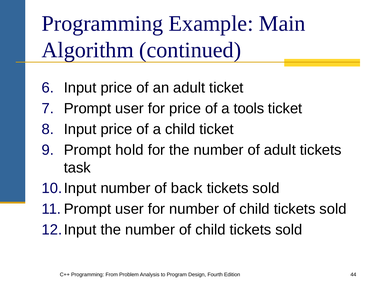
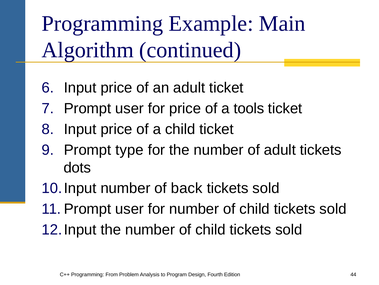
hold: hold -> type
task: task -> dots
